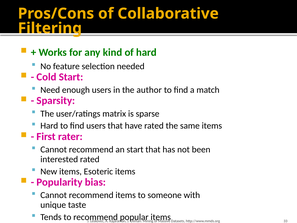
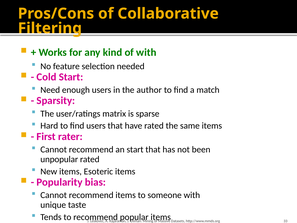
of hard: hard -> with
interested: interested -> unpopular
